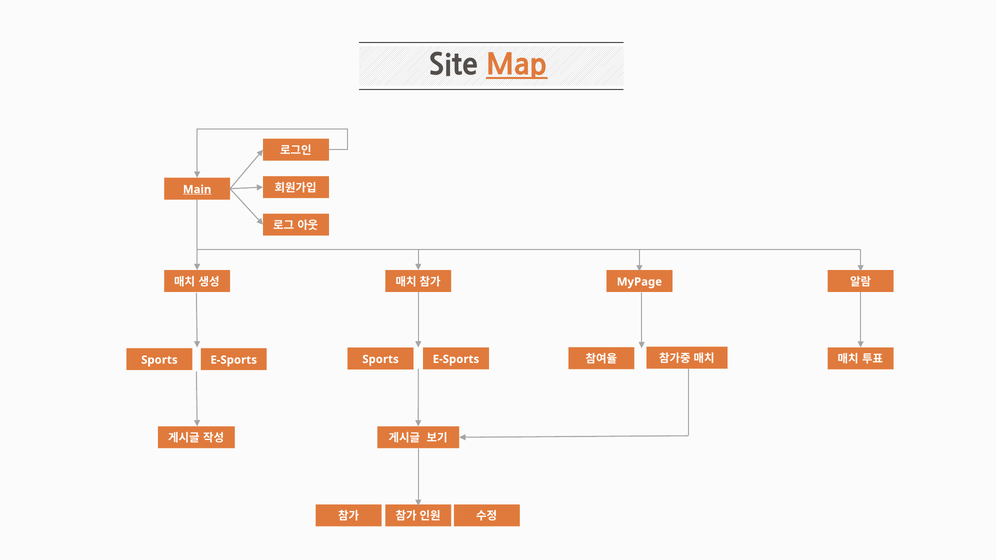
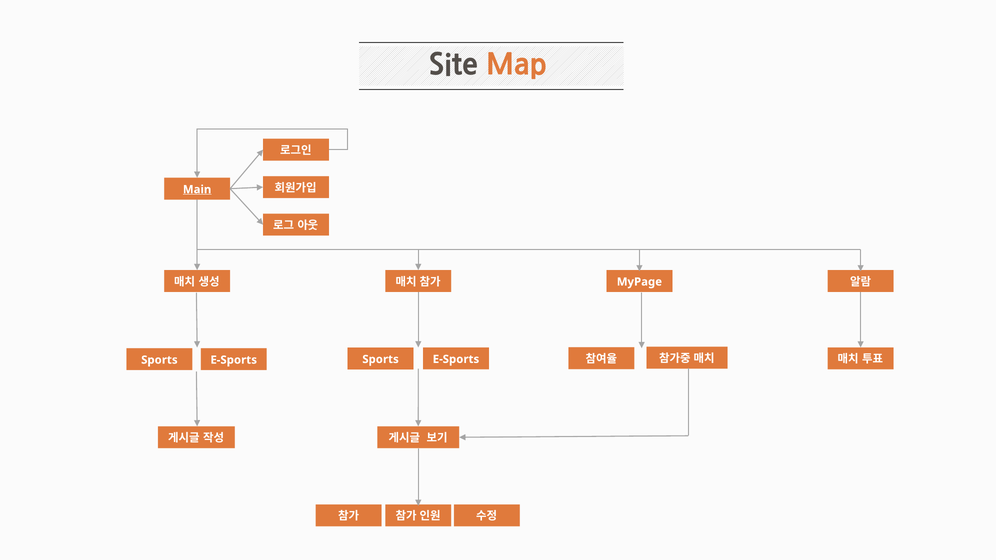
Map underline: present -> none
